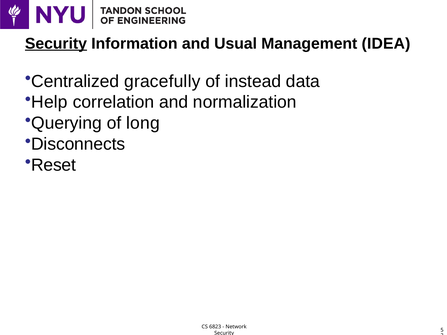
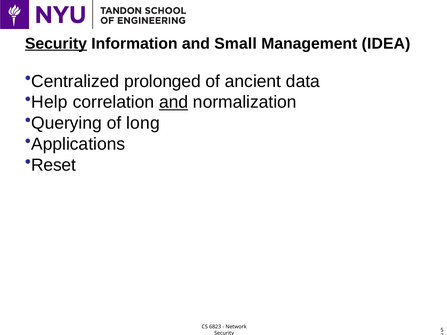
Usual: Usual -> Small
gracefully: gracefully -> prolonged
instead: instead -> ancient
and at (174, 102) underline: none -> present
Disconnects: Disconnects -> Applications
